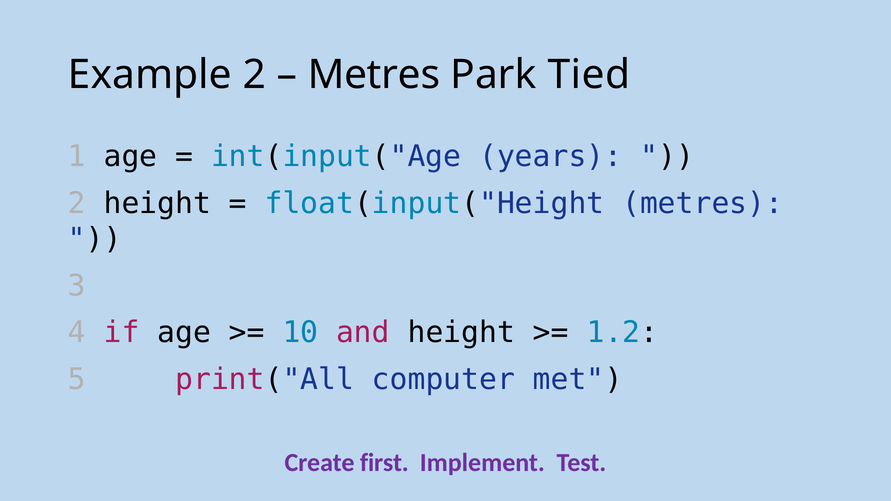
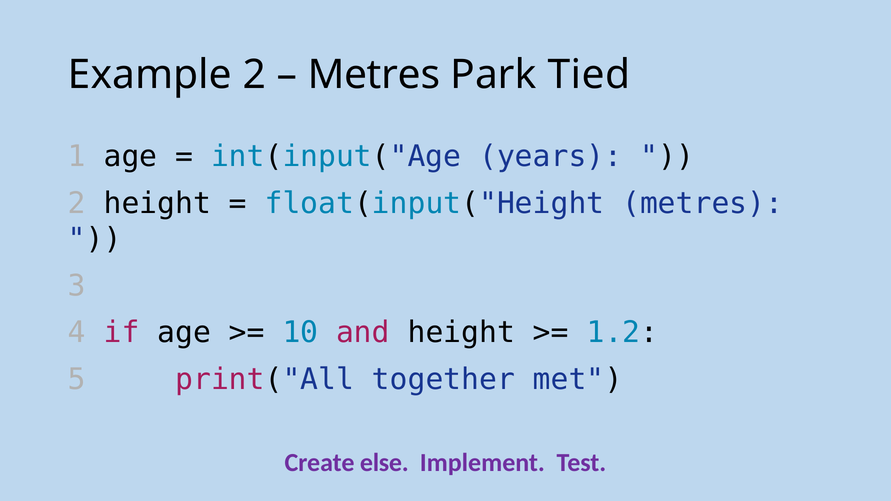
computer: computer -> together
first: first -> else
